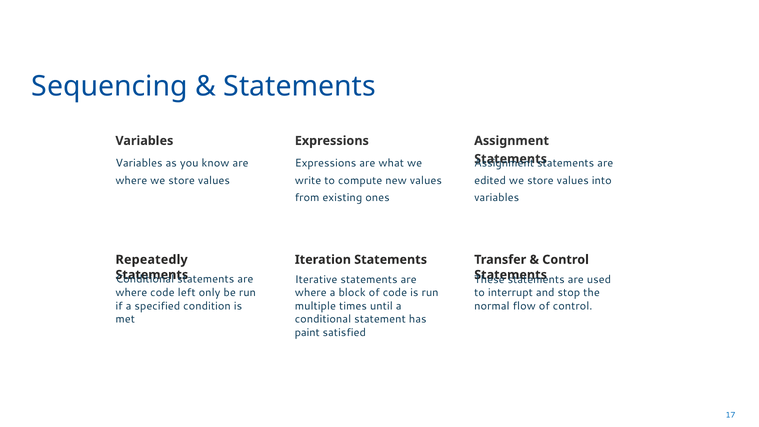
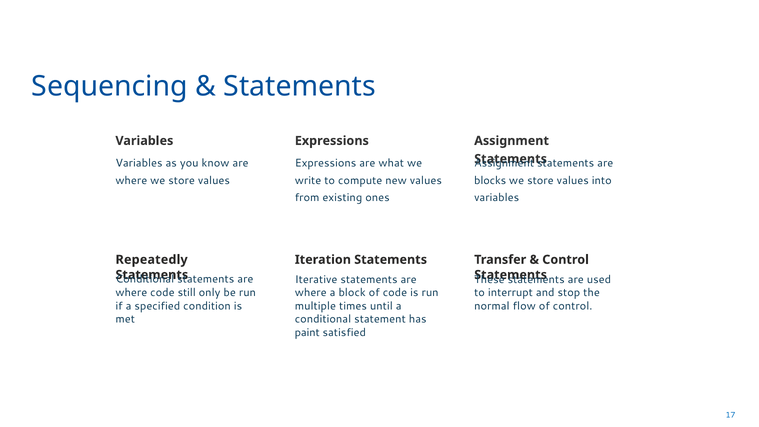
edited: edited -> blocks
left: left -> still
